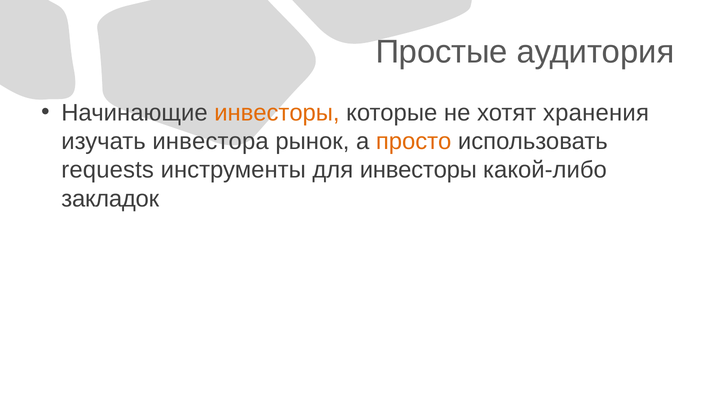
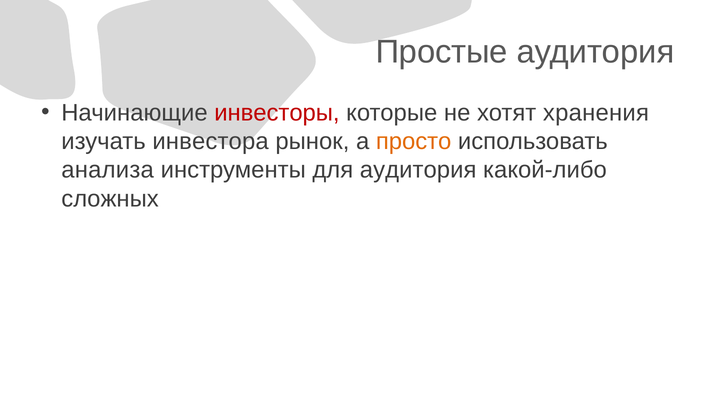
инвесторы at (277, 113) colour: orange -> red
requests: requests -> анализа
для инвесторы: инвесторы -> аудитория
закладок: закладок -> сложных
